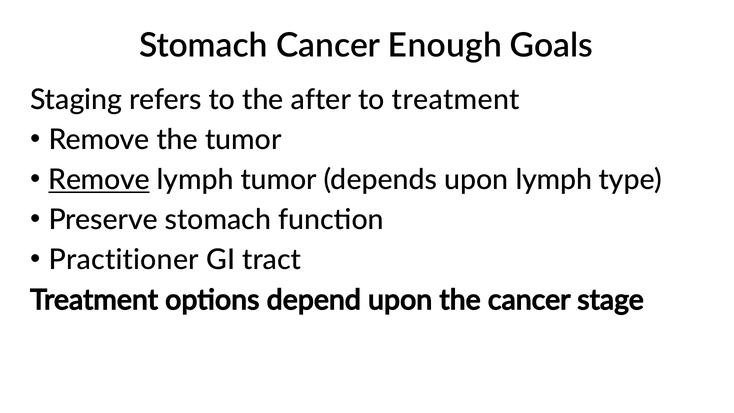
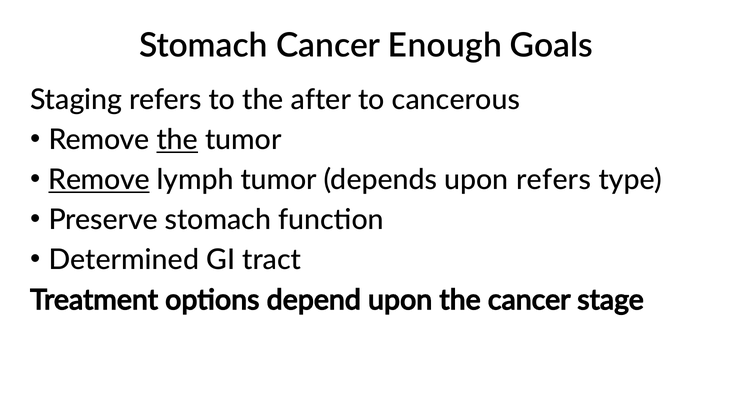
to treatment: treatment -> cancerous
the at (177, 140) underline: none -> present
upon lymph: lymph -> refers
Practitioner: Practitioner -> Determined
